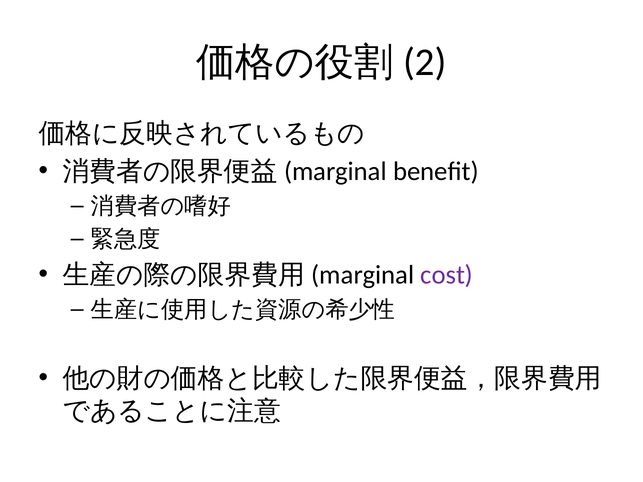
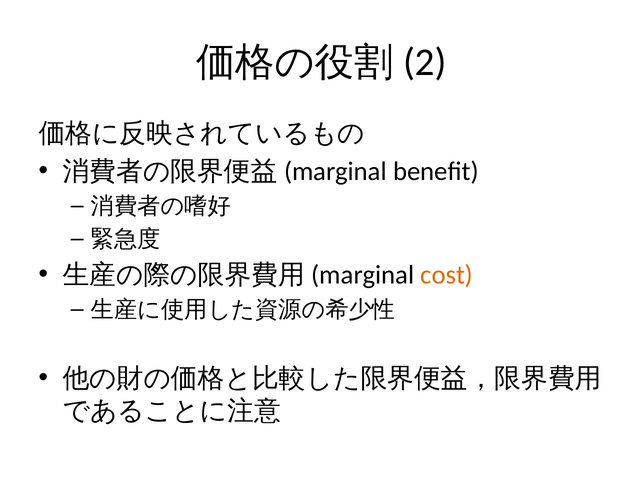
cost colour: purple -> orange
